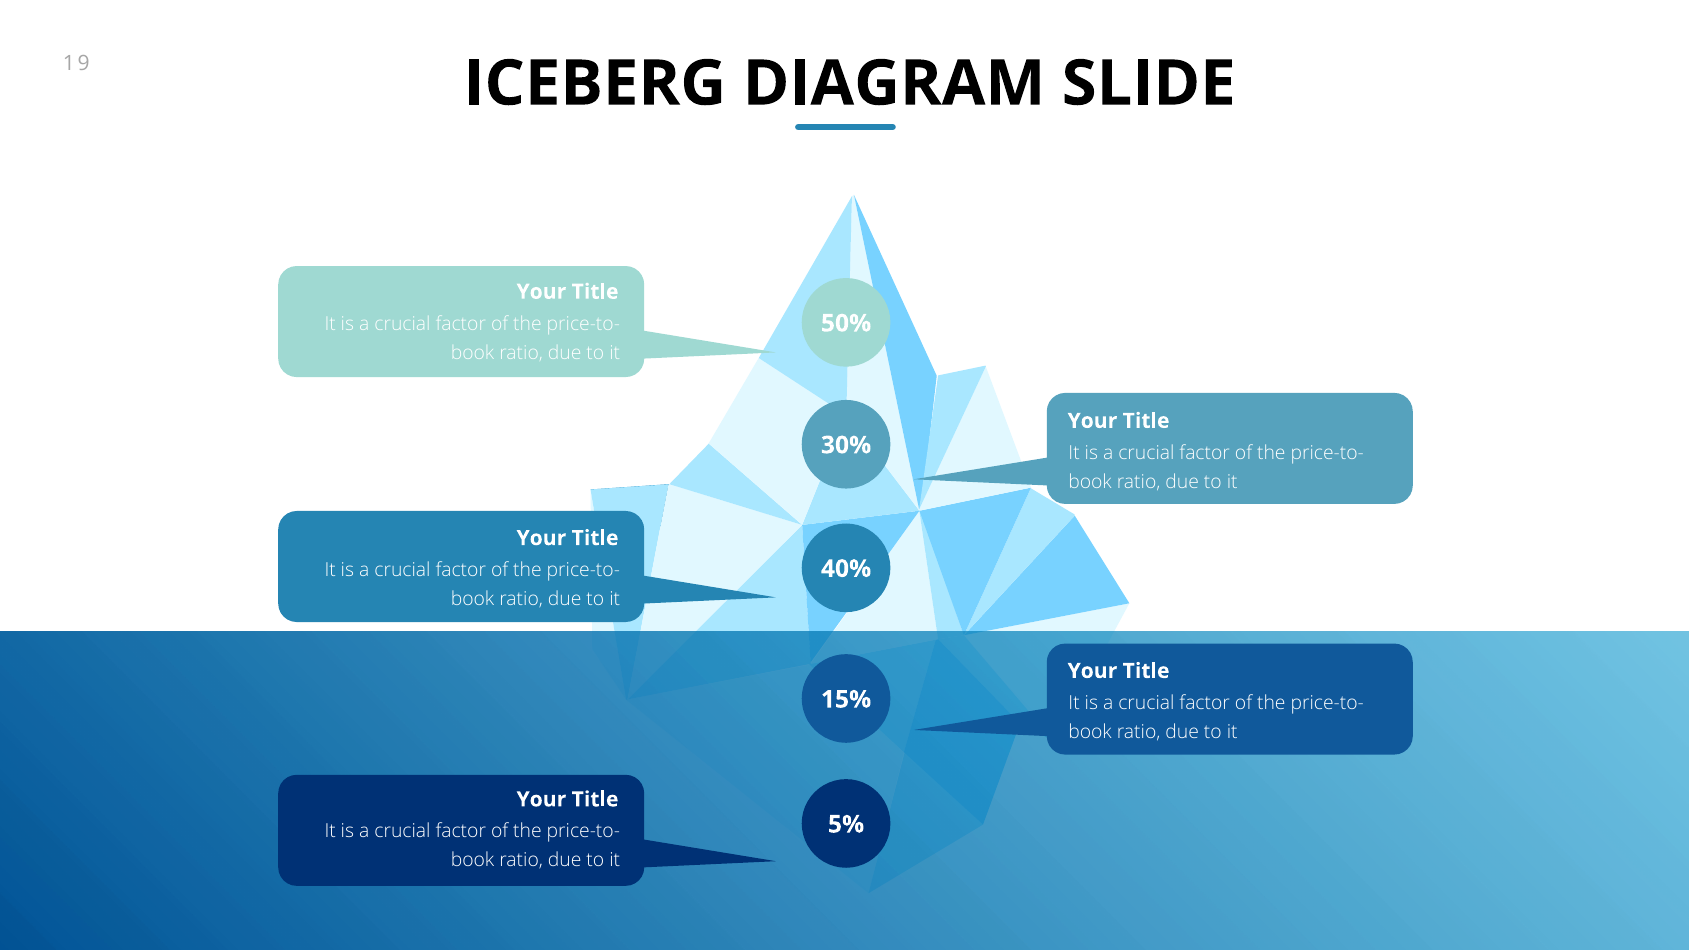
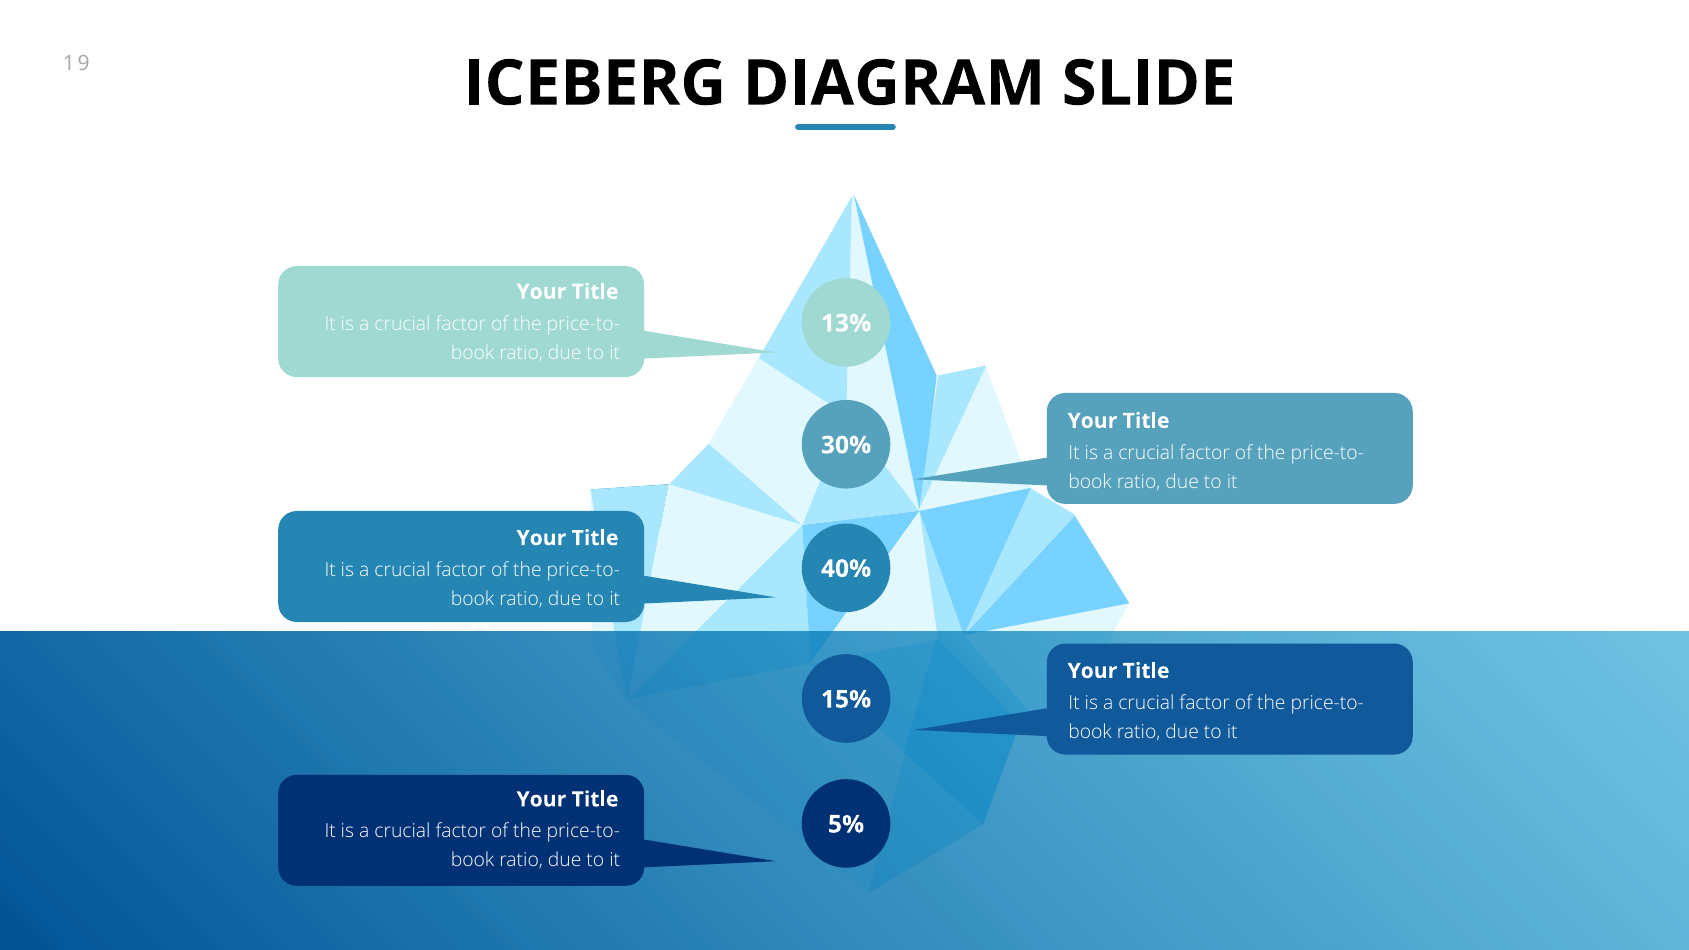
50%: 50% -> 13%
